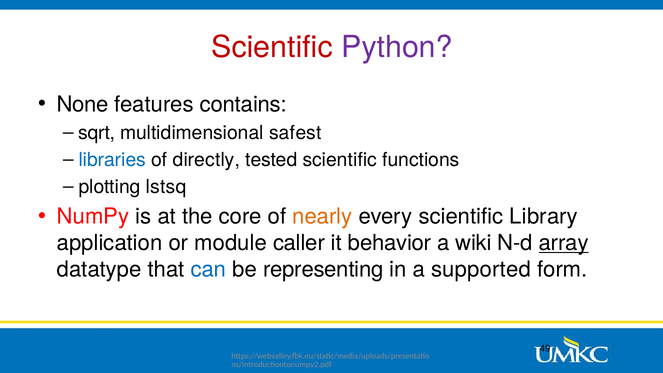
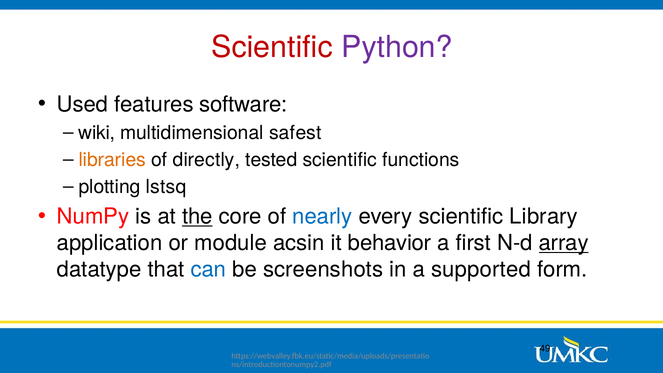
None: None -> Used
contains: contains -> software
sqrt: sqrt -> wiki
libraries colour: blue -> orange
the underline: none -> present
nearly colour: orange -> blue
caller: caller -> acsin
wiki: wiki -> first
representing: representing -> screenshots
